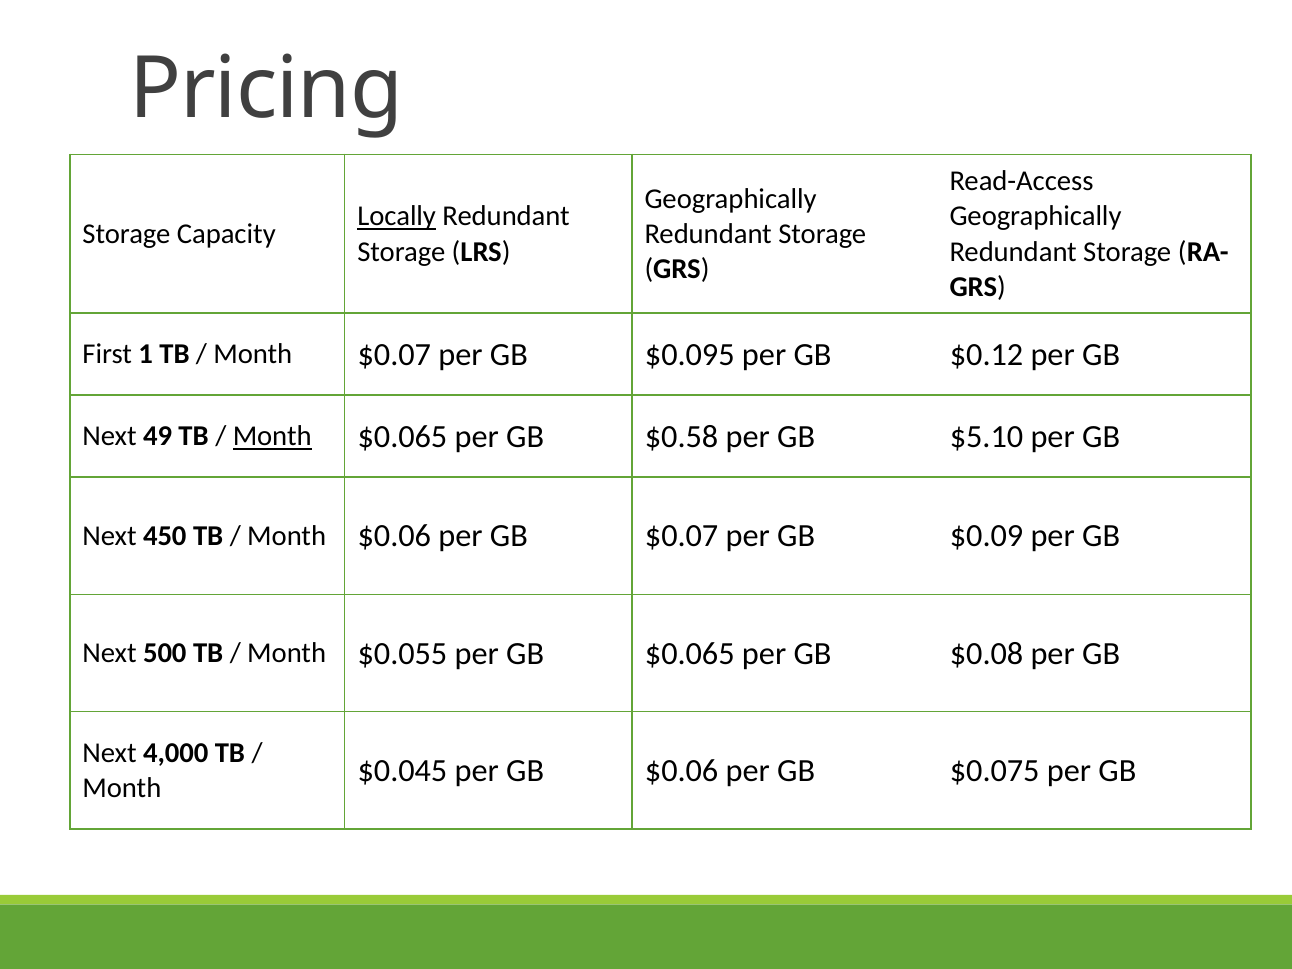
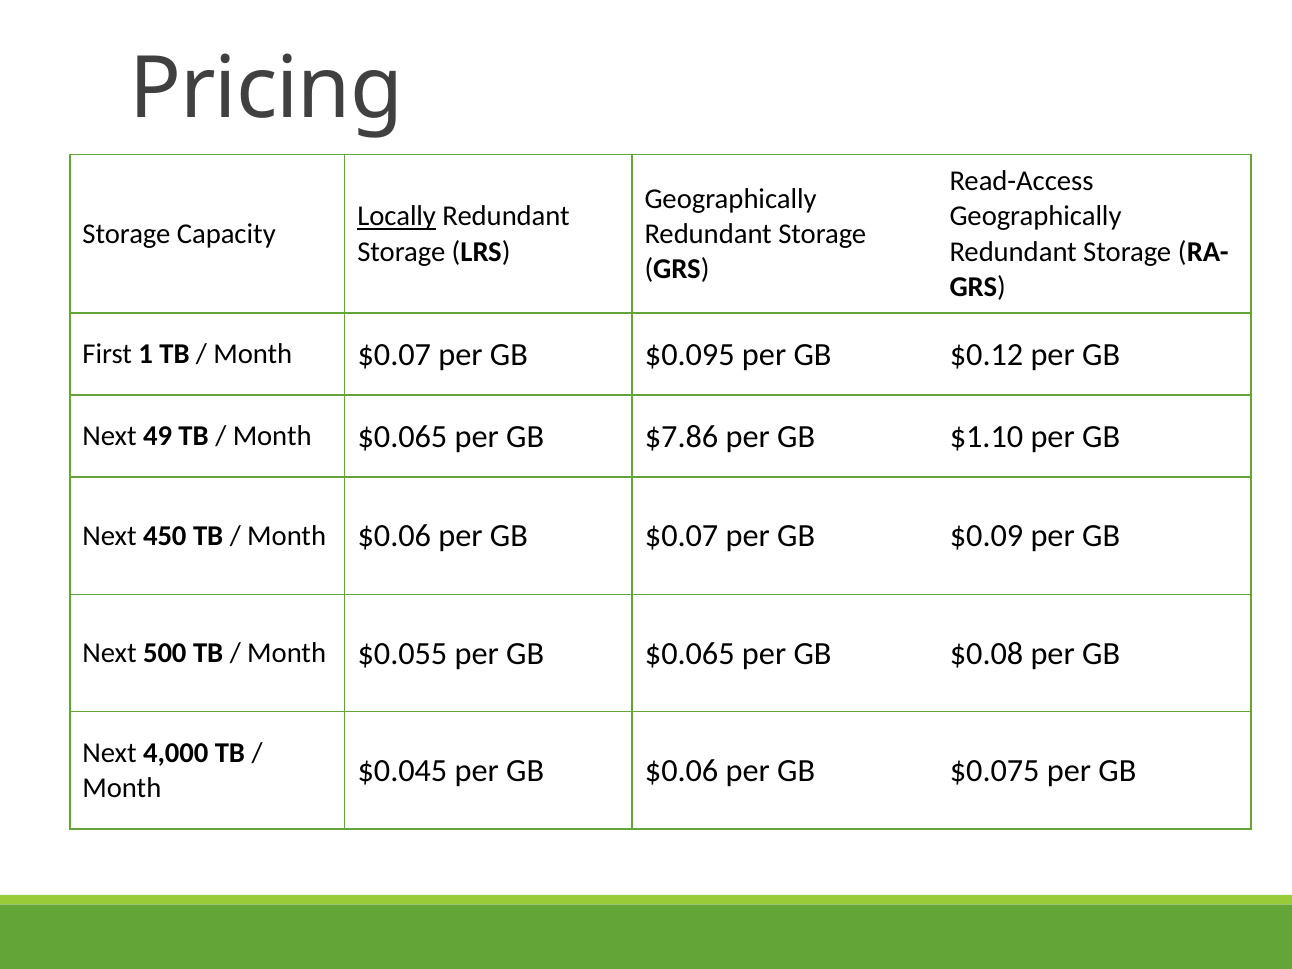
Month at (272, 436) underline: present -> none
$0.58: $0.58 -> $7.86
$5.10: $5.10 -> $1.10
